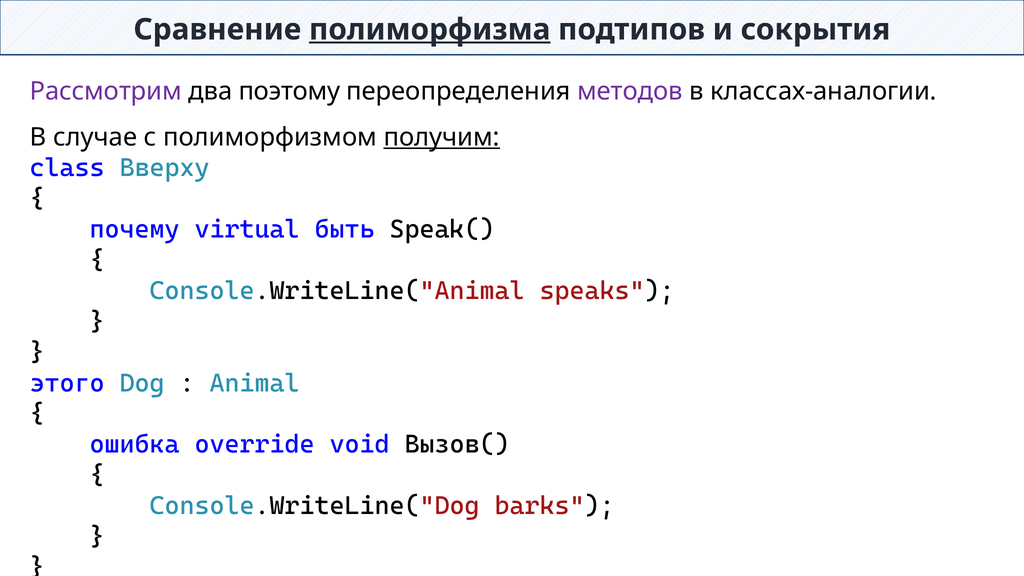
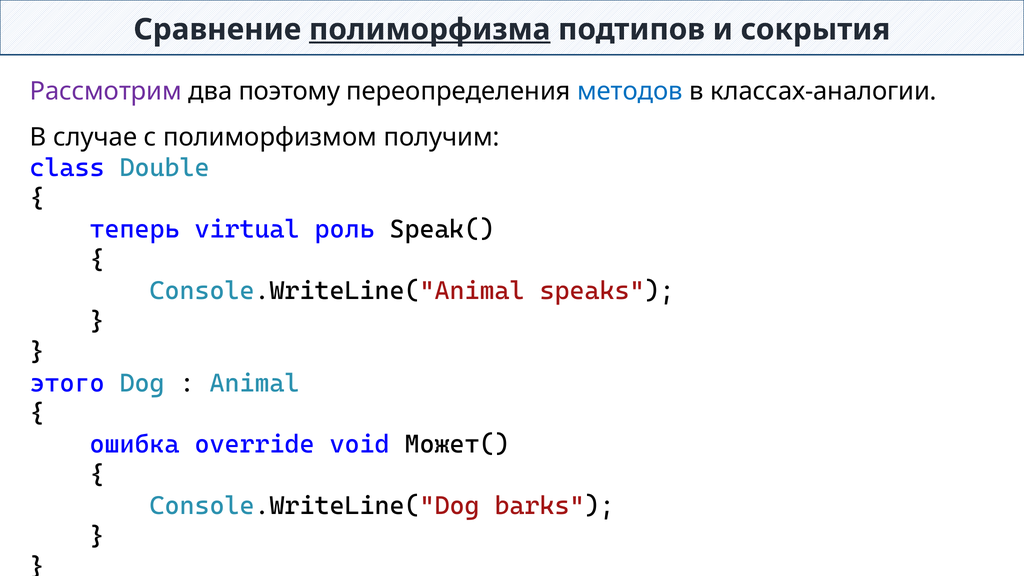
методов colour: purple -> blue
получим underline: present -> none
Вверху: Вверху -> Double
почему: почему -> теперь
быть: быть -> роль
Вызов(: Вызов( -> Может(
